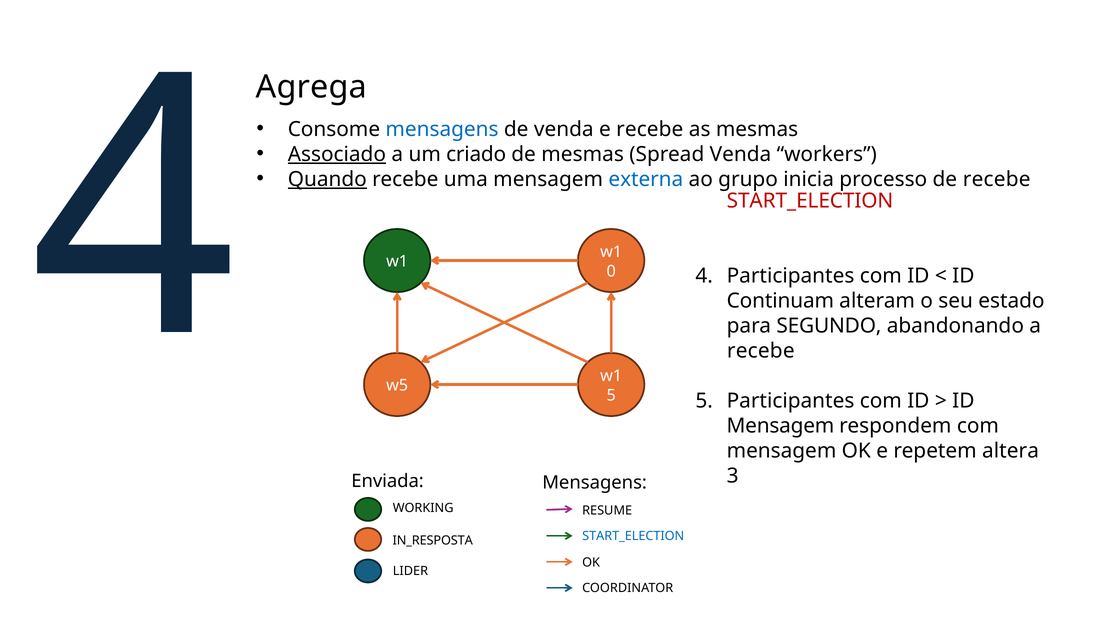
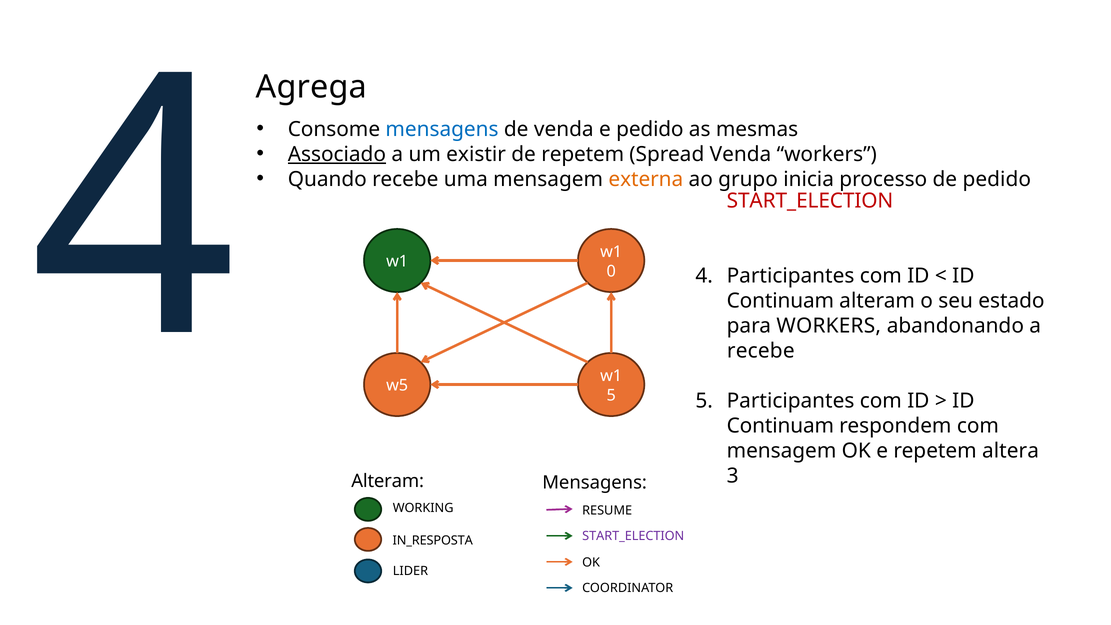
e recebe: recebe -> pedido
um criado: criado -> existir
de mesmas: mesmas -> repetem
Quando underline: present -> none
externa colour: blue -> orange
de recebe: recebe -> pedido
para SEGUNDO: SEGUNDO -> WORKERS
Mensagem at (780, 426): Mensagem -> Continuam
Enviada at (388, 481): Enviada -> Alteram
START_ELECTION at (633, 536) colour: blue -> purple
